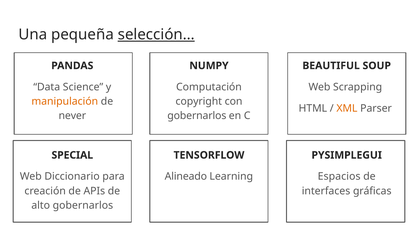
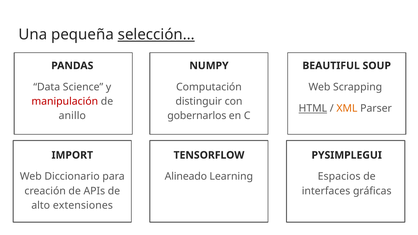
manipulación colour: orange -> red
copyright: copyright -> distinguir
HTML underline: none -> present
never: never -> anillo
SPECIAL: SPECIAL -> IMPORT
alto gobernarlos: gobernarlos -> extensiones
